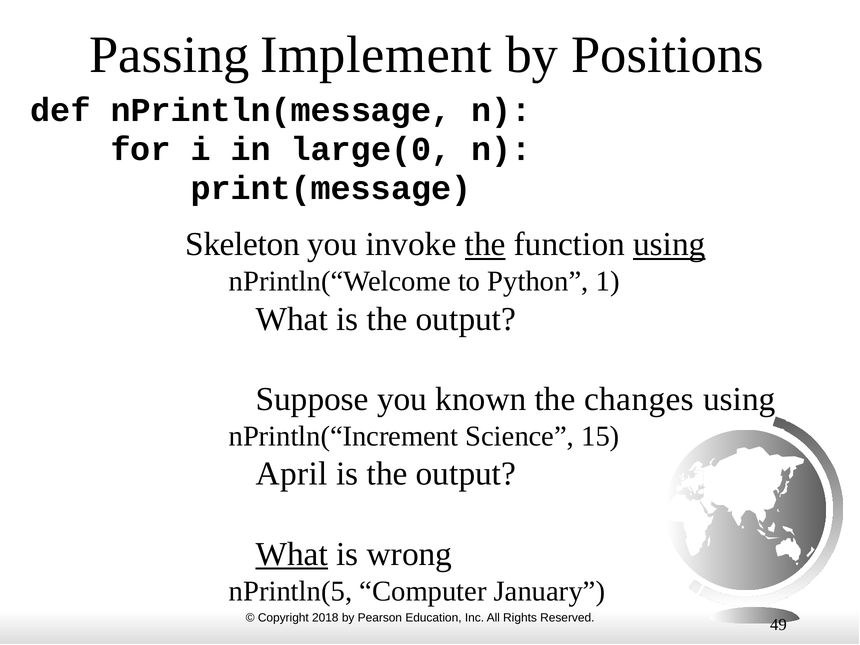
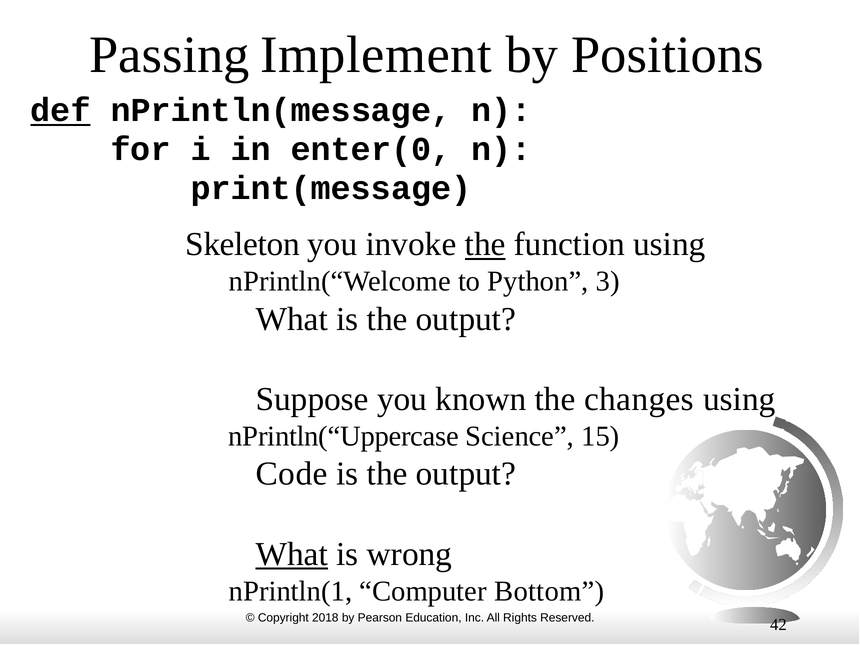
def underline: none -> present
large(0: large(0 -> enter(0
using at (669, 244) underline: present -> none
1: 1 -> 3
nPrintln(“Increment: nPrintln(“Increment -> nPrintln(“Uppercase
April: April -> Code
nPrintln(5: nPrintln(5 -> nPrintln(1
January: January -> Bottom
49: 49 -> 42
